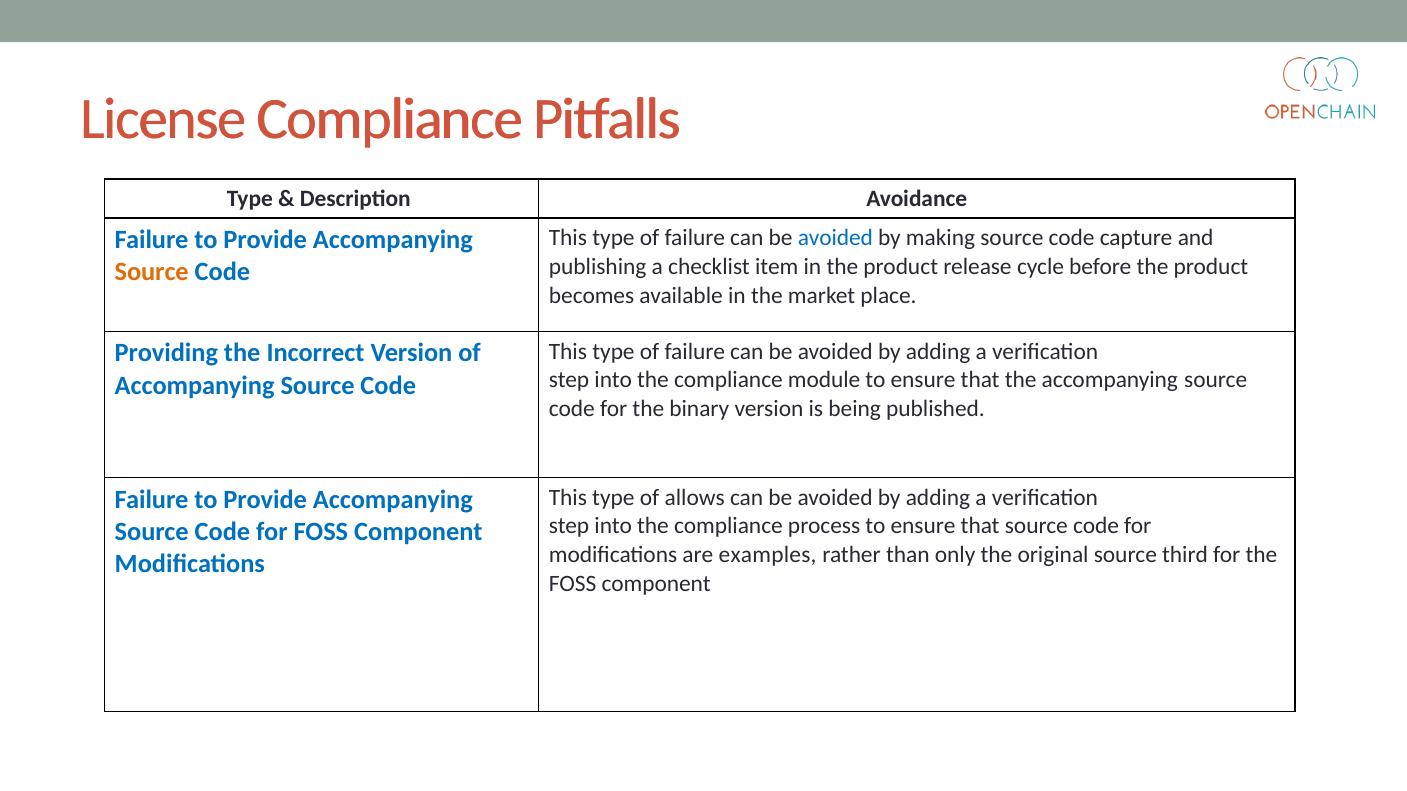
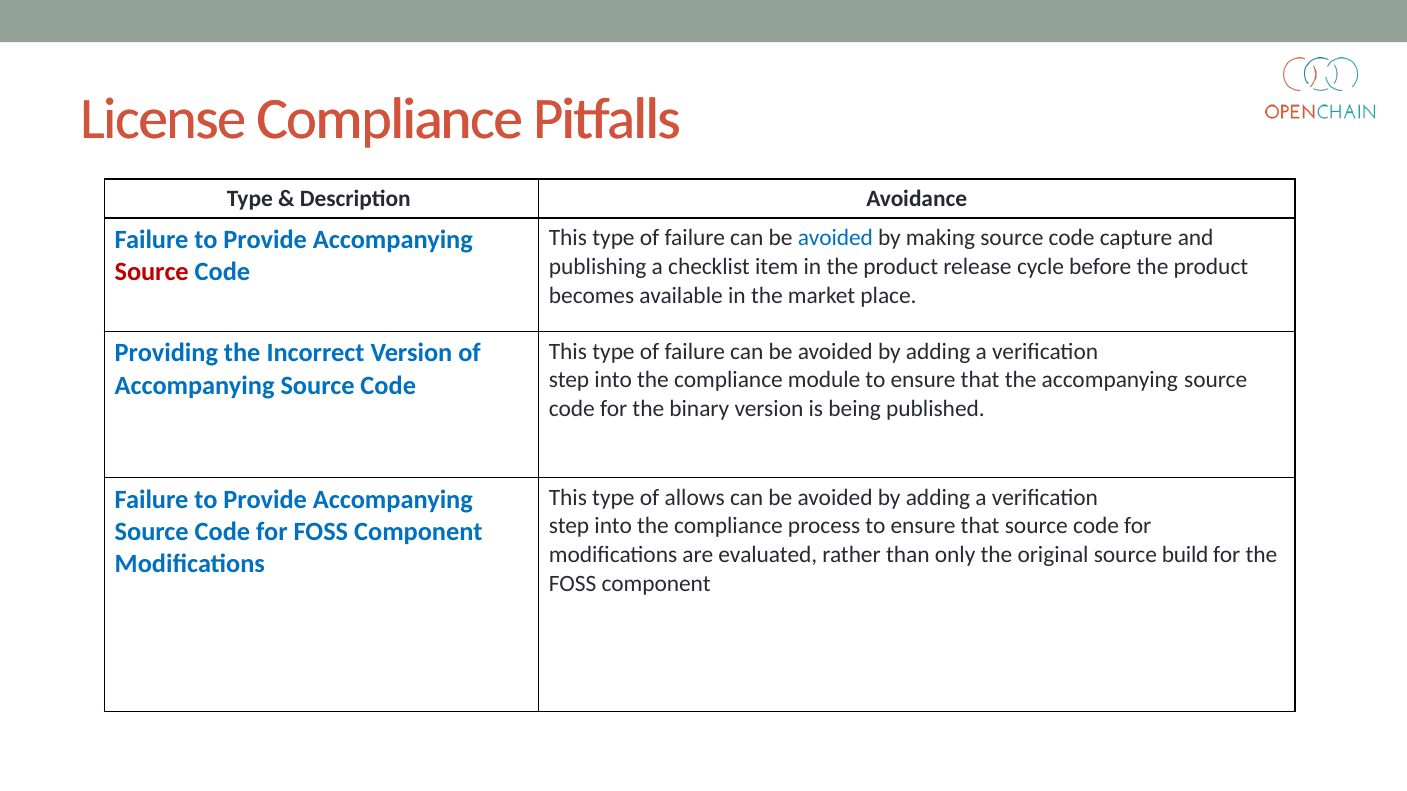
Source at (152, 272) colour: orange -> red
examples: examples -> evaluated
third: third -> build
